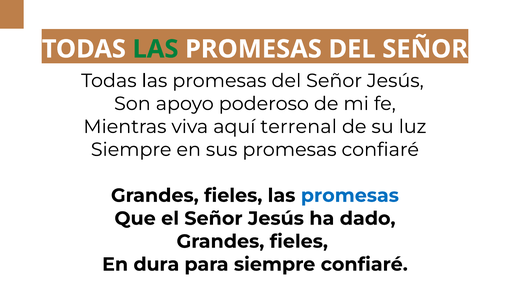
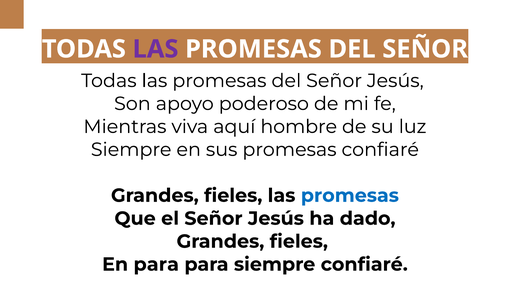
LAS at (156, 49) colour: green -> purple
terrenal: terrenal -> hombre
En dura: dura -> para
